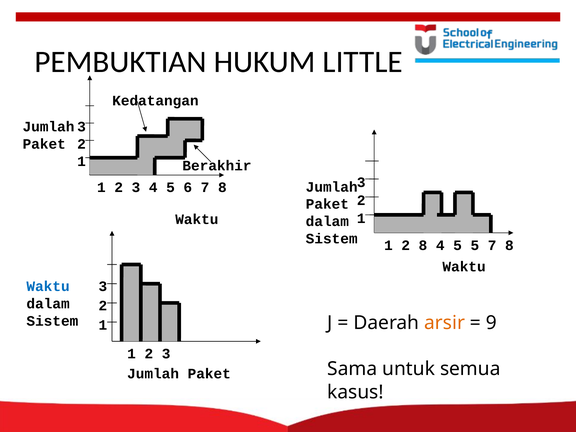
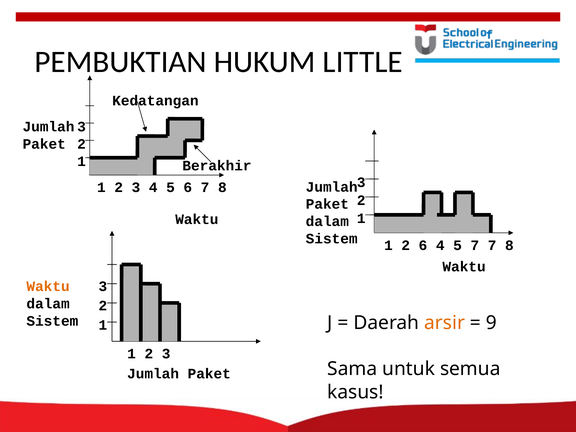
2 8: 8 -> 6
5 5: 5 -> 7
Waktu at (48, 287) colour: blue -> orange
